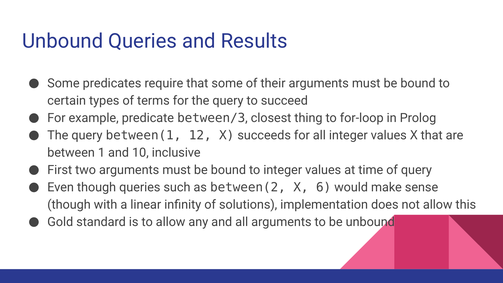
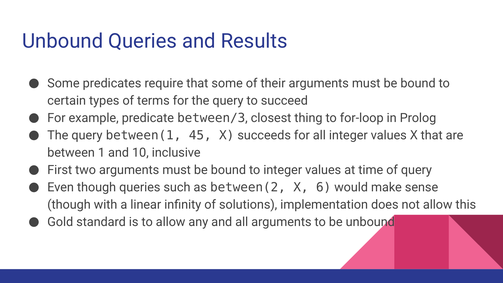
12: 12 -> 45
